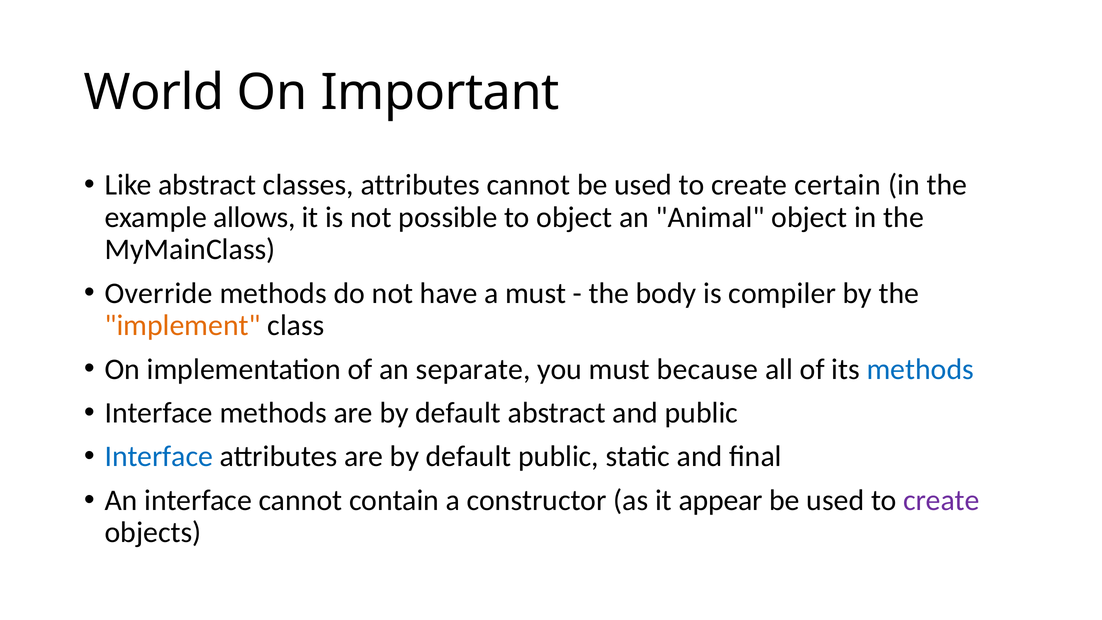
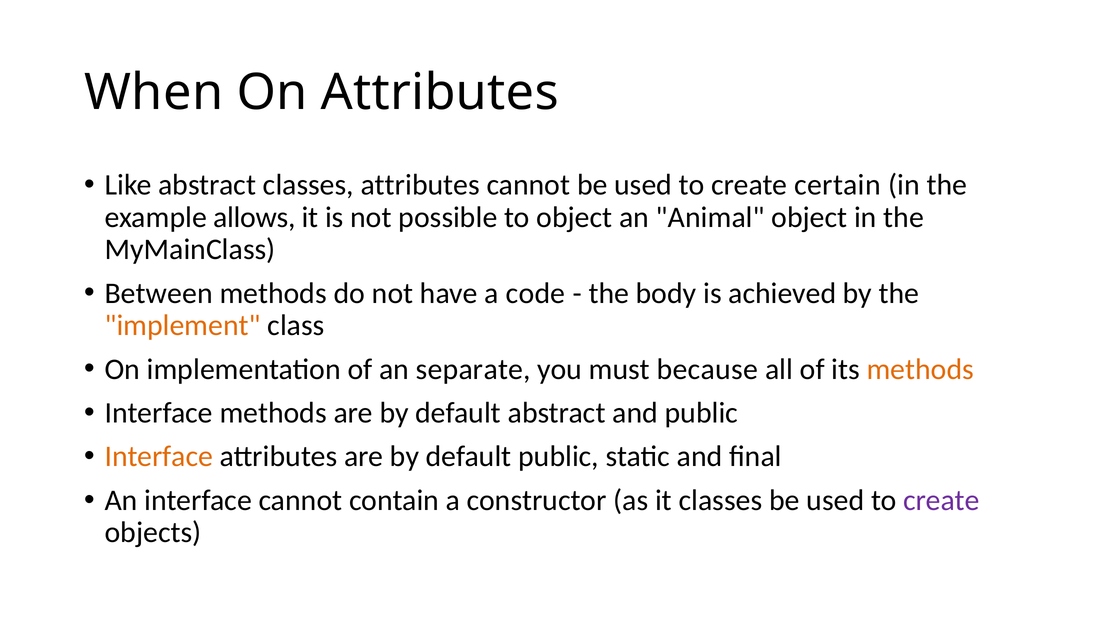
World: World -> When
On Important: Important -> Attributes
Override: Override -> Between
a must: must -> code
compiler: compiler -> achieved
methods at (920, 369) colour: blue -> orange
Interface at (159, 457) colour: blue -> orange
it appear: appear -> classes
